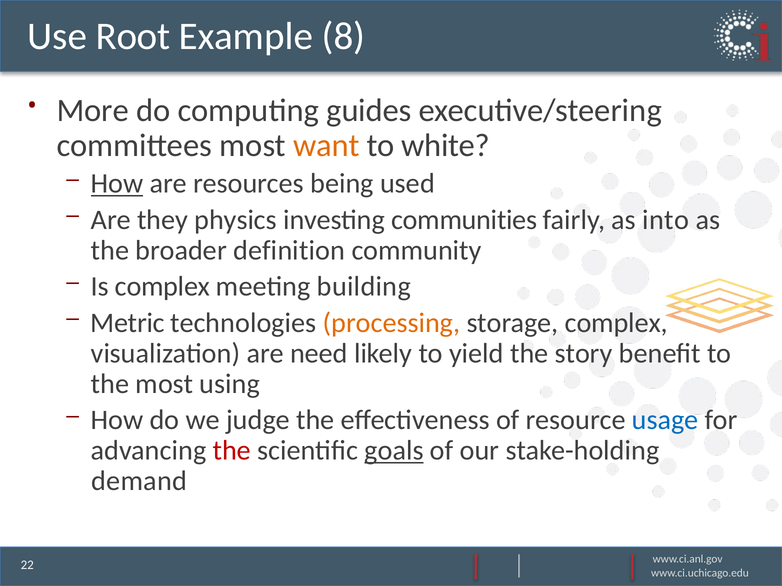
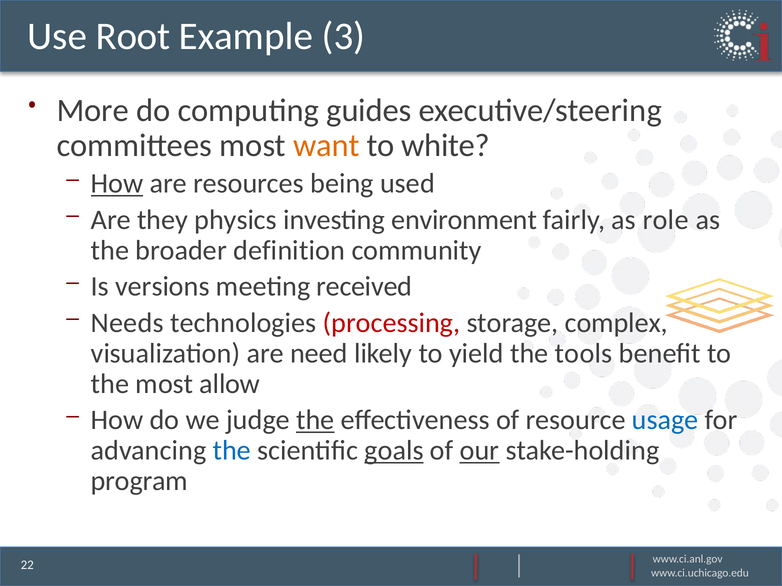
8: 8 -> 3
communities: communities -> environment
into: into -> role
Is complex: complex -> versions
building: building -> received
Metric: Metric -> Needs
processing colour: orange -> red
story: story -> tools
using: using -> allow
the at (315, 420) underline: none -> present
the at (232, 451) colour: red -> blue
our underline: none -> present
demand: demand -> program
